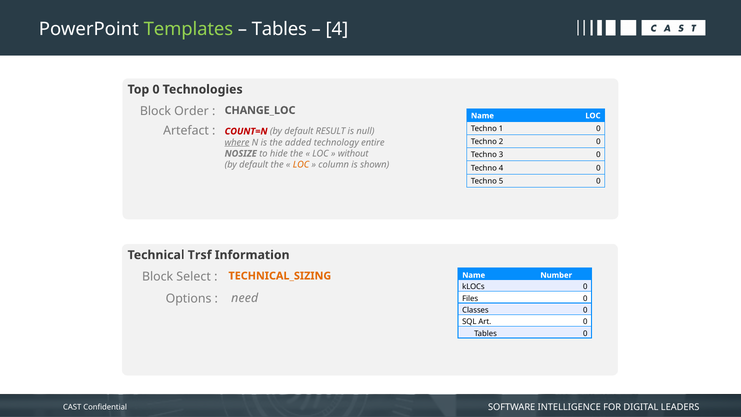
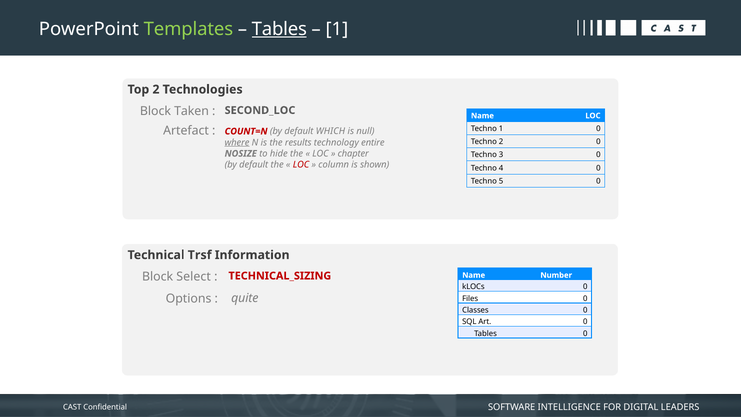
Tables at (279, 29) underline: none -> present
4 at (337, 29): 4 -> 1
Top 0: 0 -> 2
Order: Order -> Taken
CHANGE_LOC: CHANGE_LOC -> SECOND_LOC
RESULT: RESULT -> WHICH
added: added -> results
without: without -> chapter
LOC at (301, 165) colour: orange -> red
TECHNICAL_SIZING colour: orange -> red
need: need -> quite
